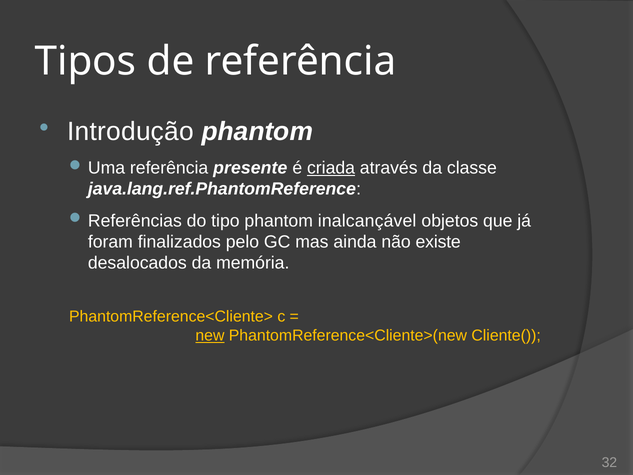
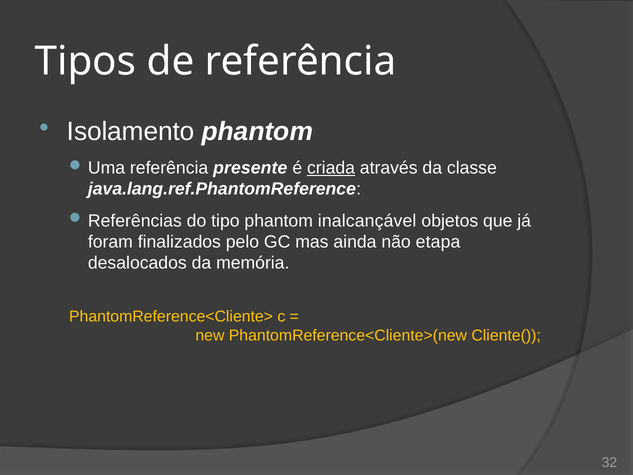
Introdução: Introdução -> Isolamento
existe: existe -> etapa
new underline: present -> none
